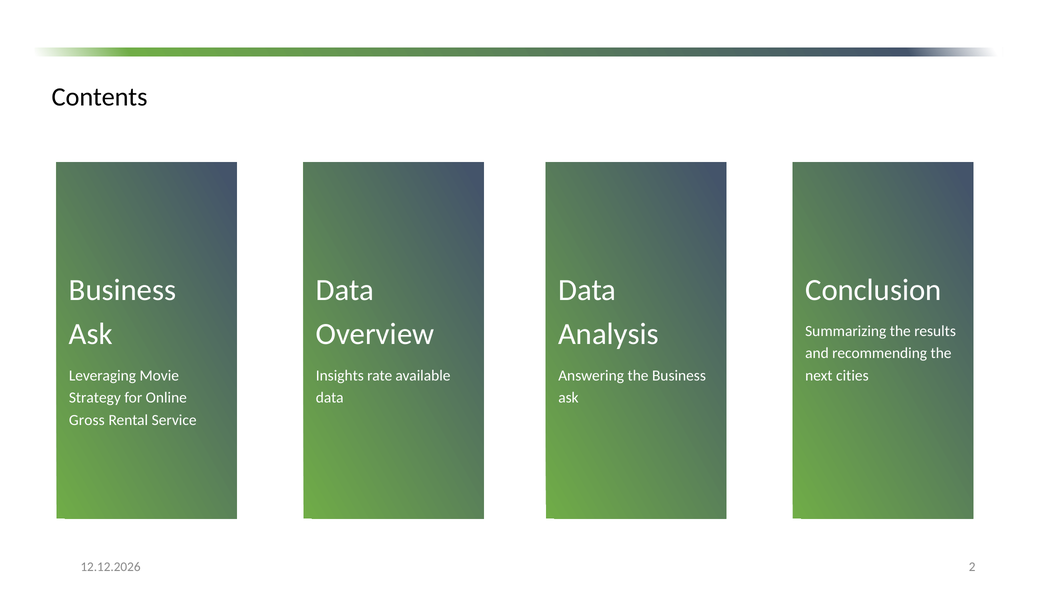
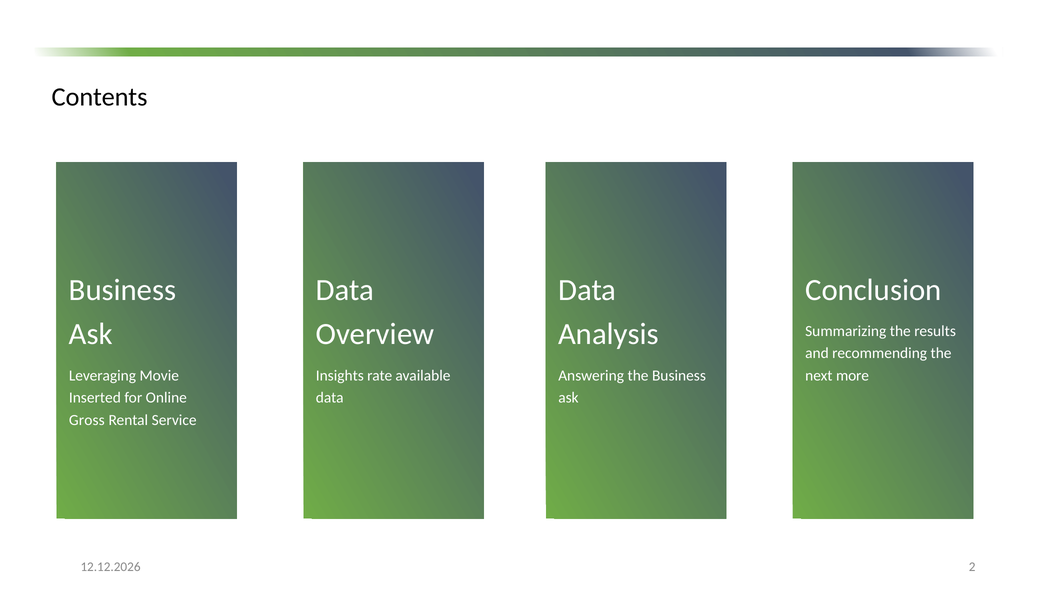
cities: cities -> more
Strategy: Strategy -> Inserted
